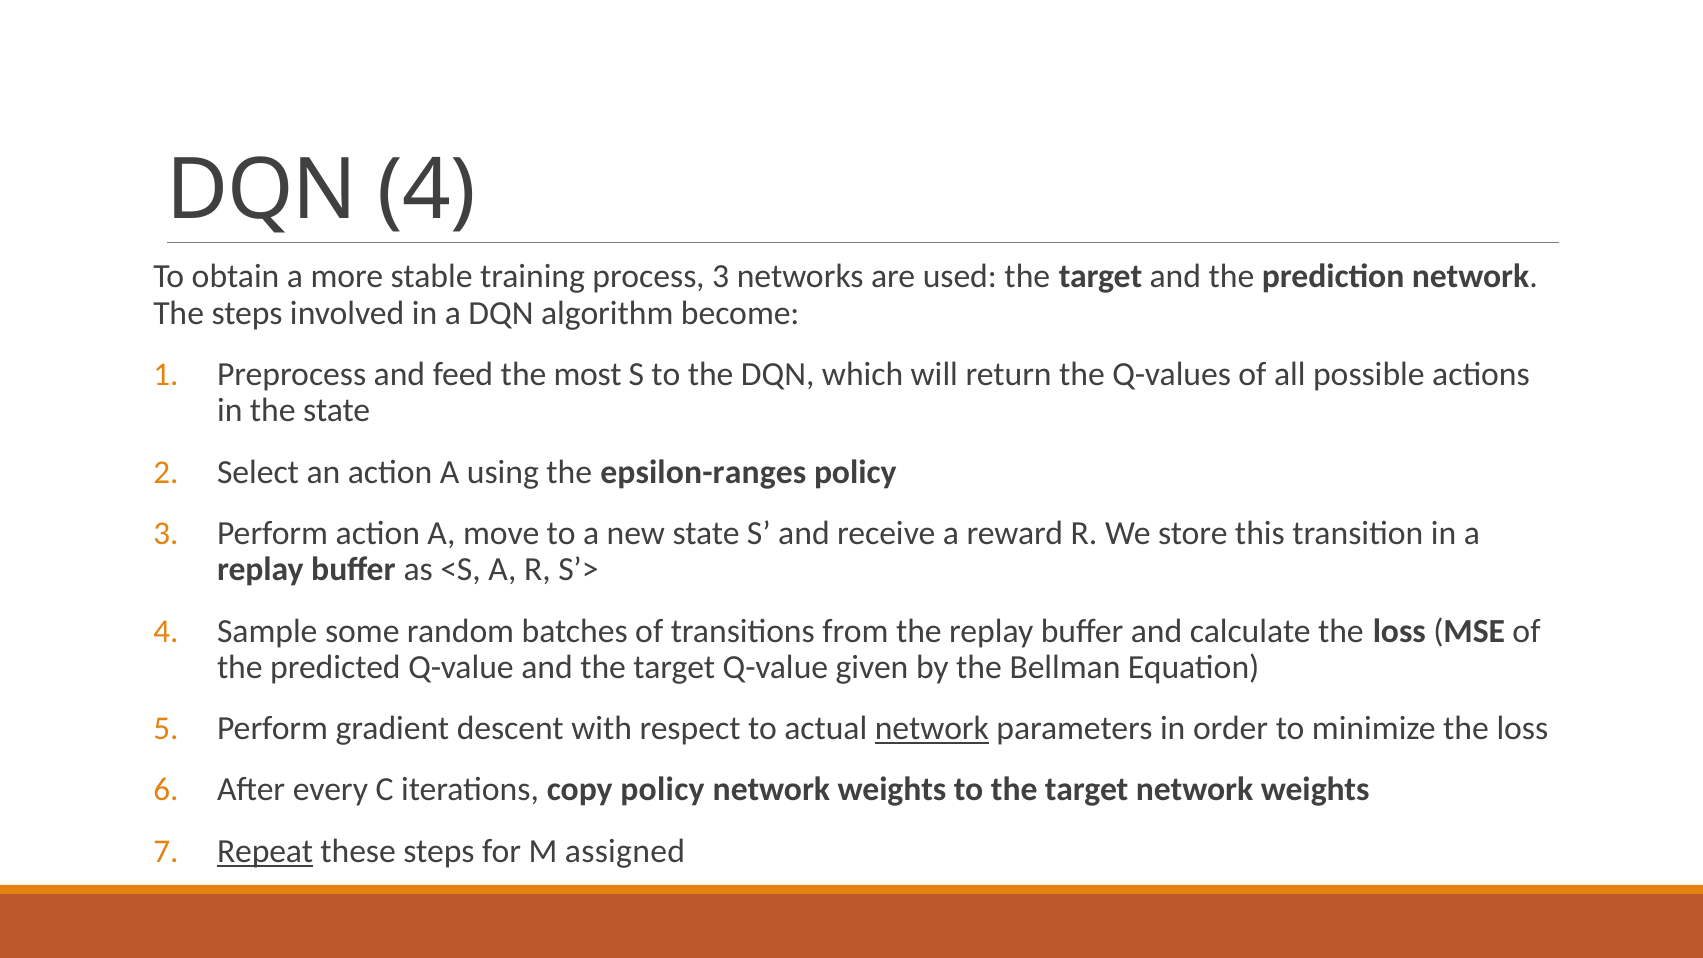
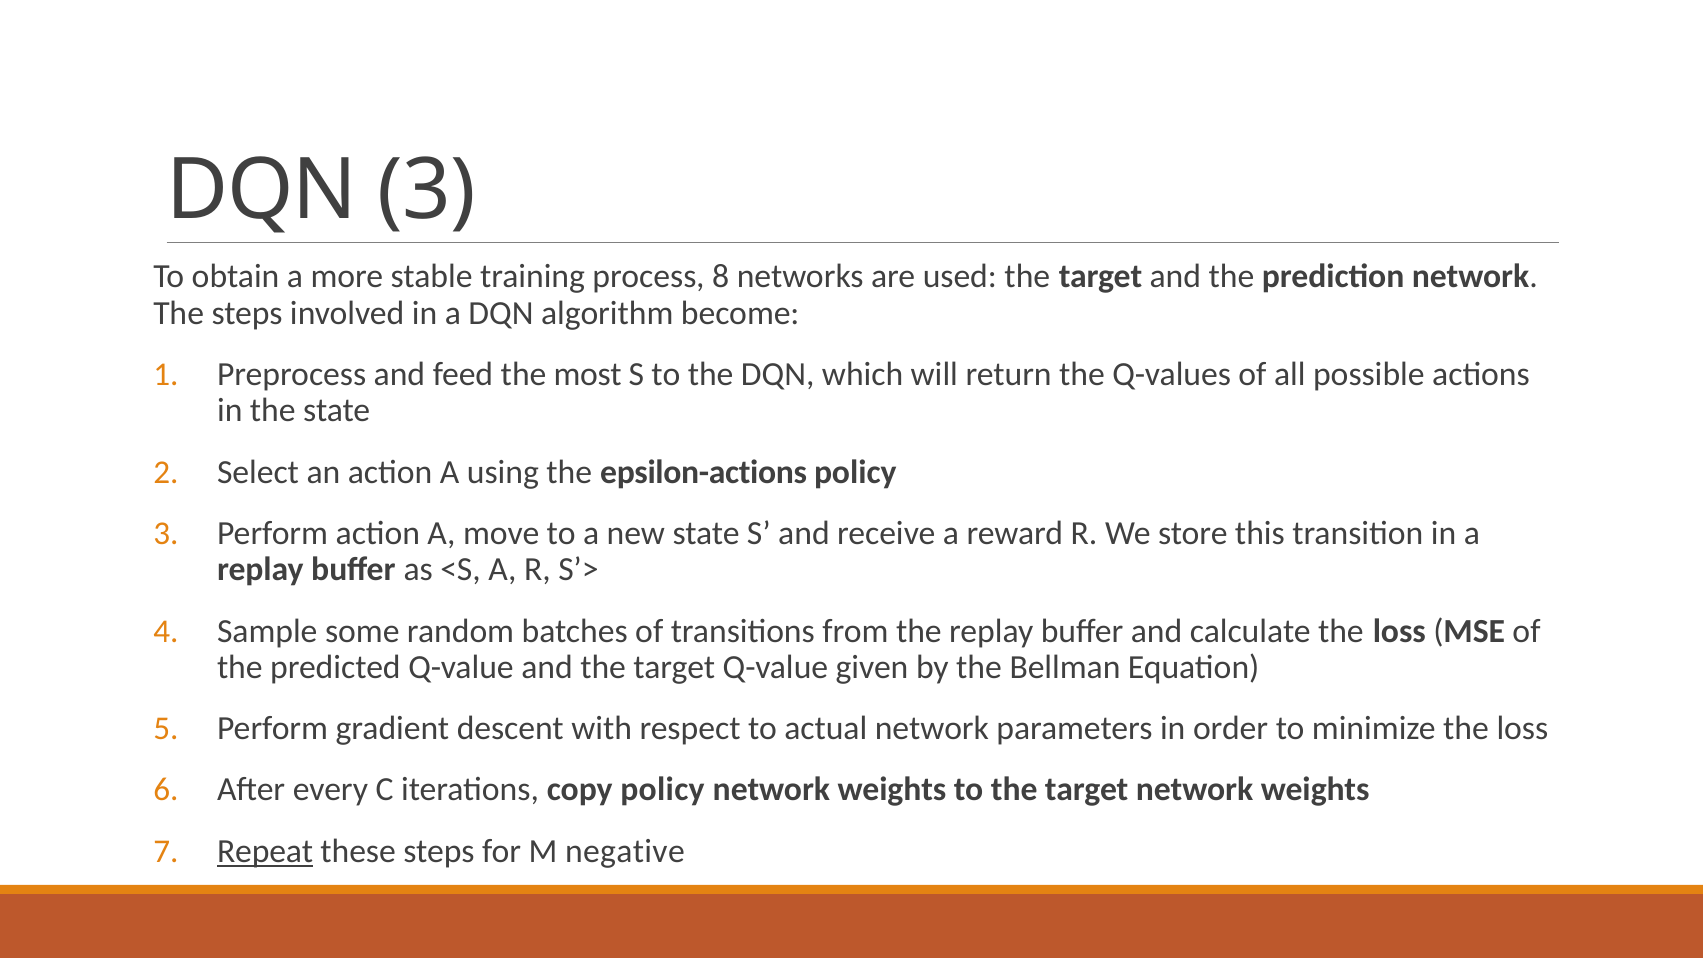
DQN 4: 4 -> 3
process 3: 3 -> 8
epsilon-ranges: epsilon-ranges -> epsilon-actions
network at (932, 729) underline: present -> none
assigned: assigned -> negative
